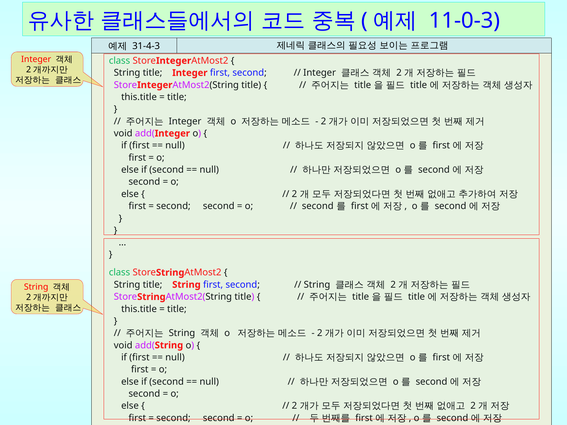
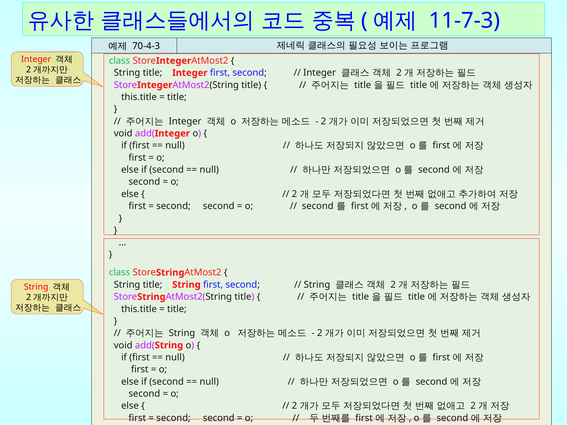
11-0-3: 11-0-3 -> 11-7-3
31-4-3: 31-4-3 -> 70-4-3
